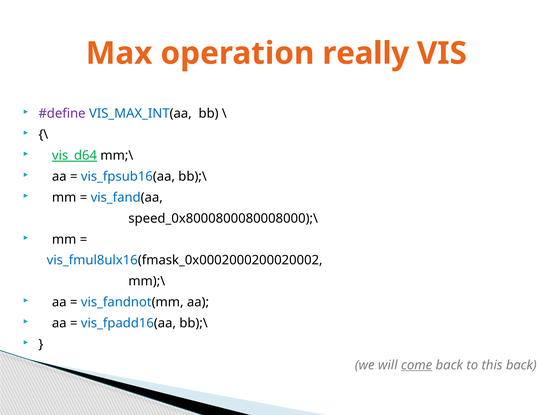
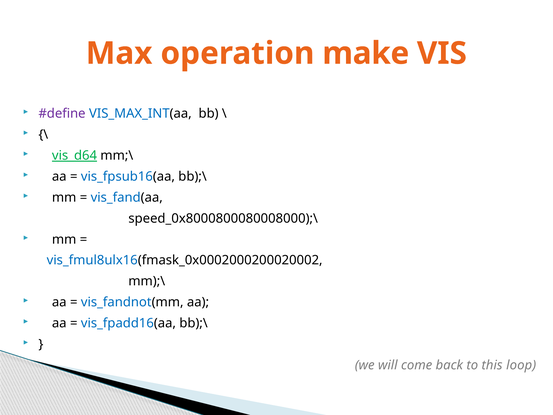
really: really -> make
come underline: present -> none
this back: back -> loop
